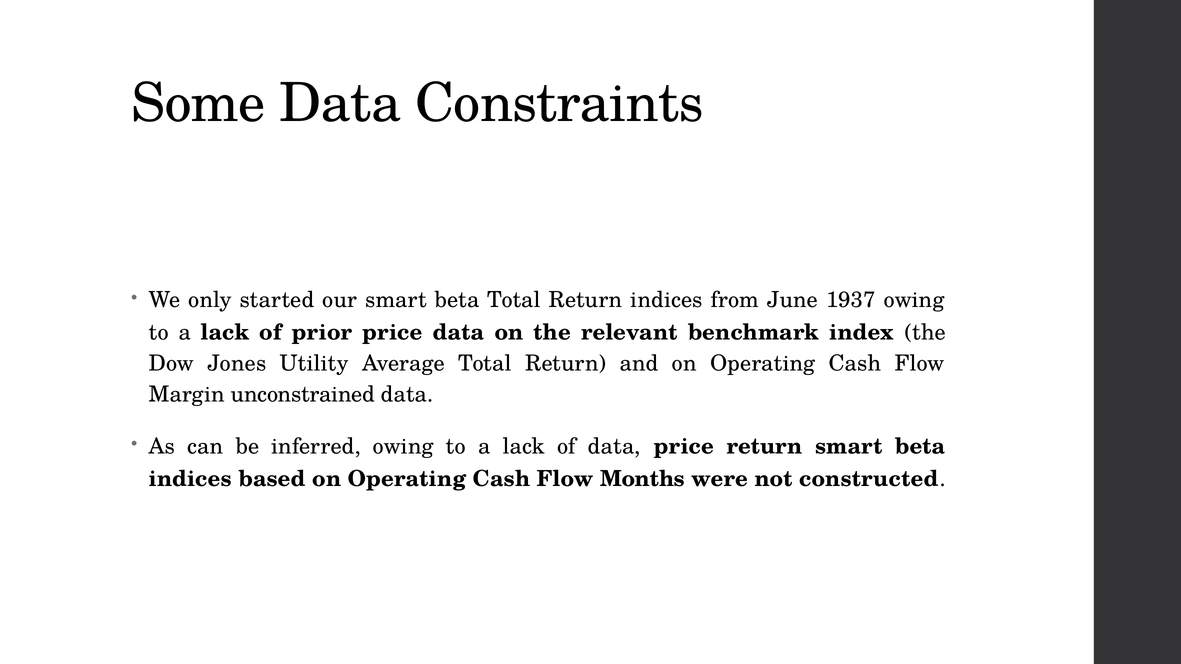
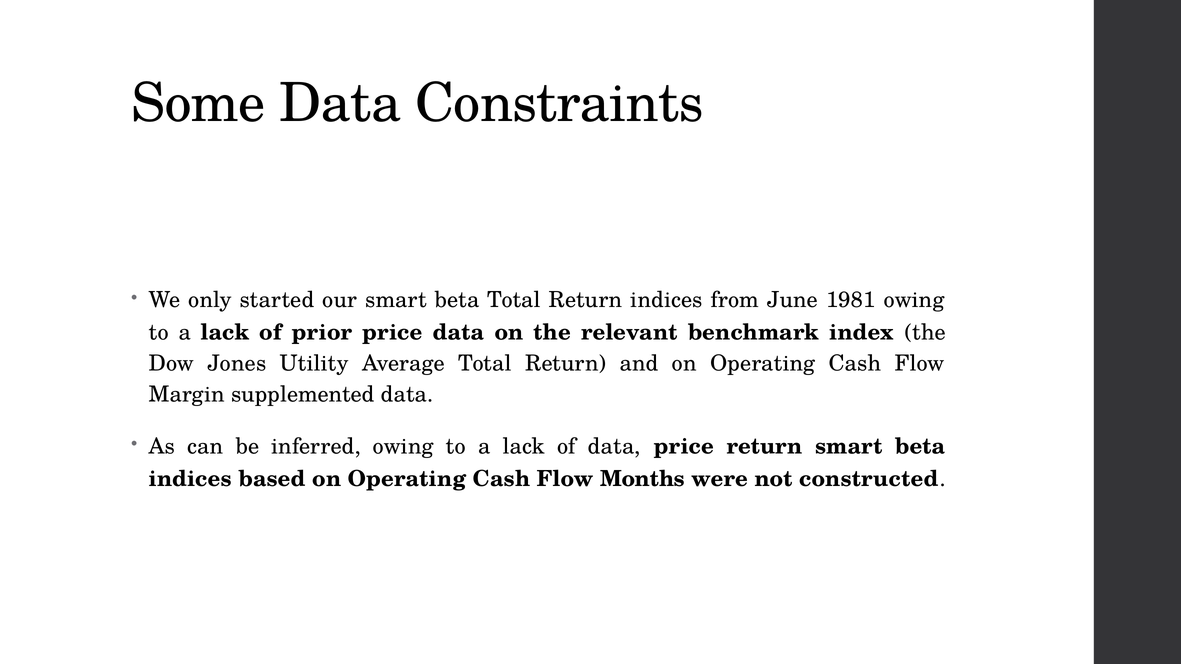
1937: 1937 -> 1981
unconstrained: unconstrained -> supplemented
